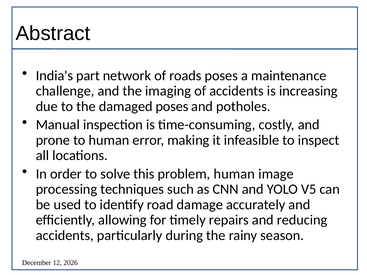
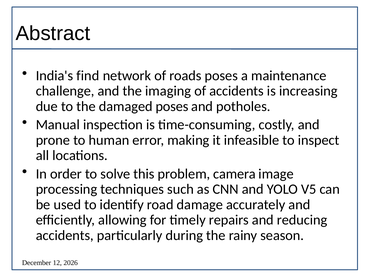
part: part -> find
problem human: human -> camera
